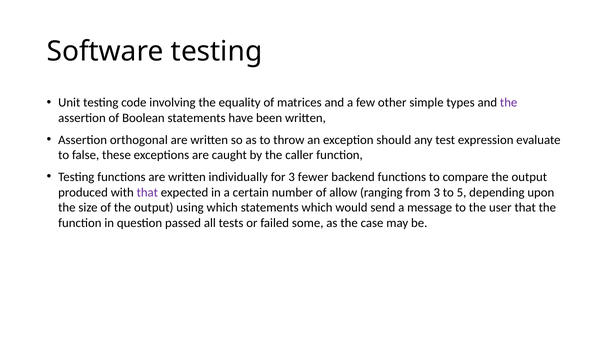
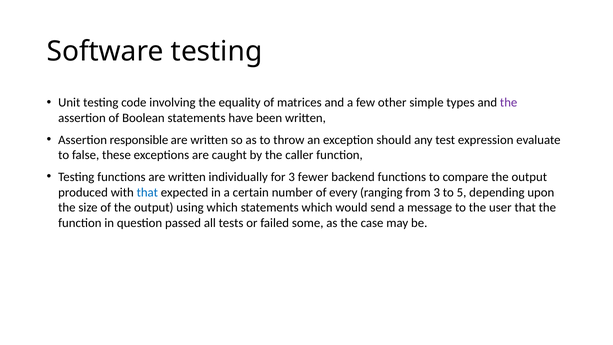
orthogonal: orthogonal -> responsible
that at (147, 192) colour: purple -> blue
allow: allow -> every
